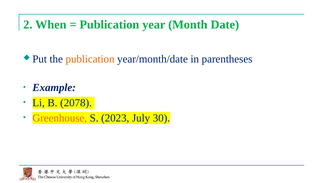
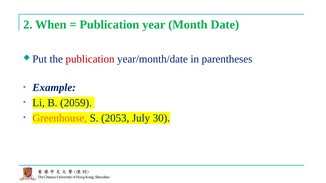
publication at (90, 59) colour: orange -> red
2078: 2078 -> 2059
2023: 2023 -> 2053
